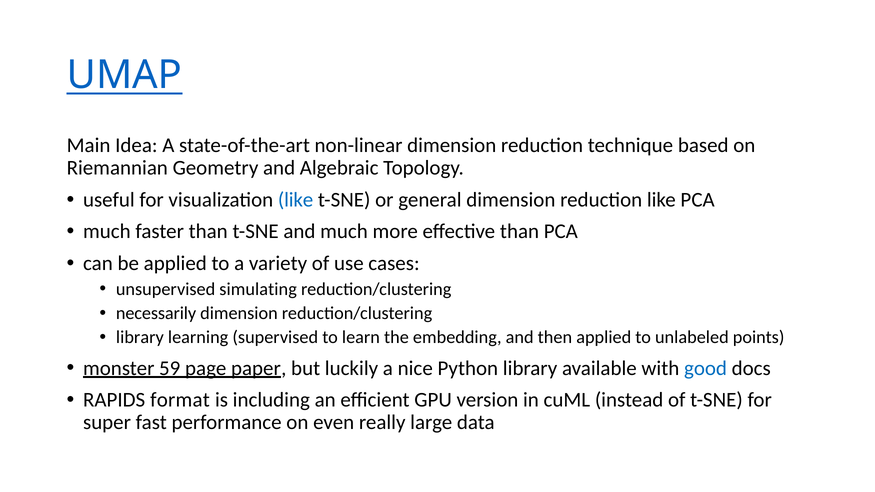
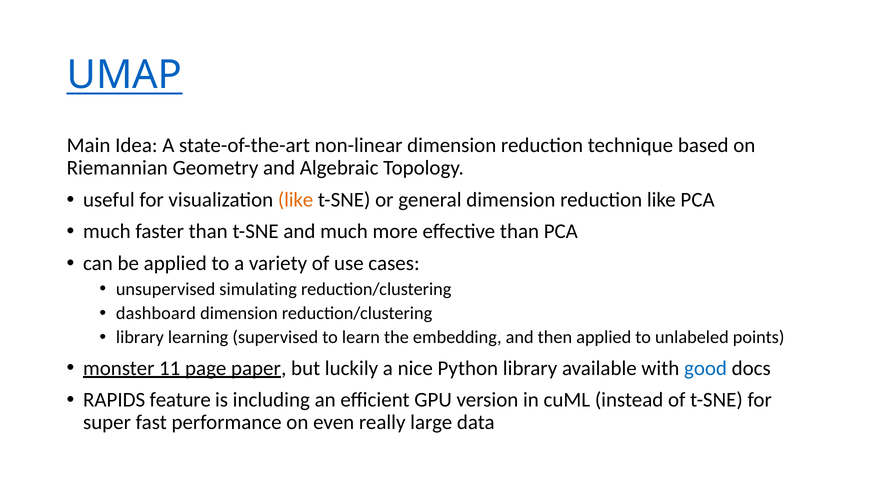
like at (296, 200) colour: blue -> orange
necessarily: necessarily -> dashboard
59: 59 -> 11
format: format -> feature
